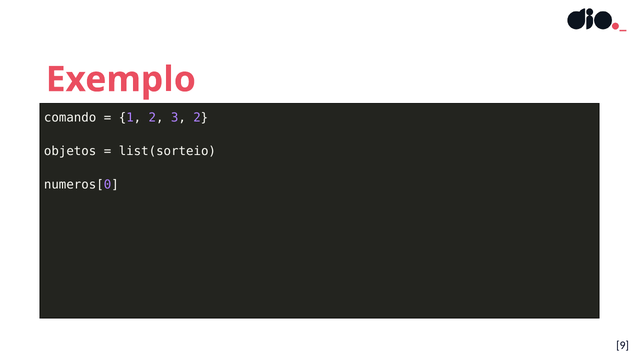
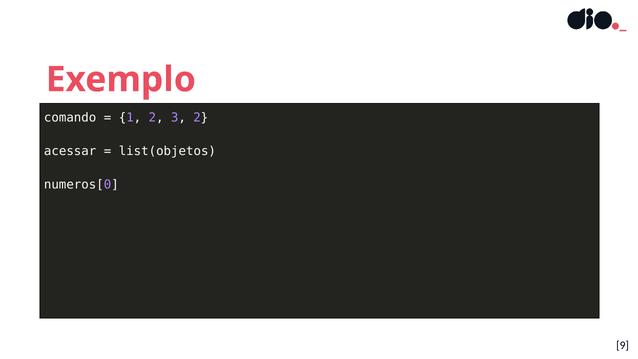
objetos: objetos -> acessar
list(sorteio: list(sorteio -> list(objetos
